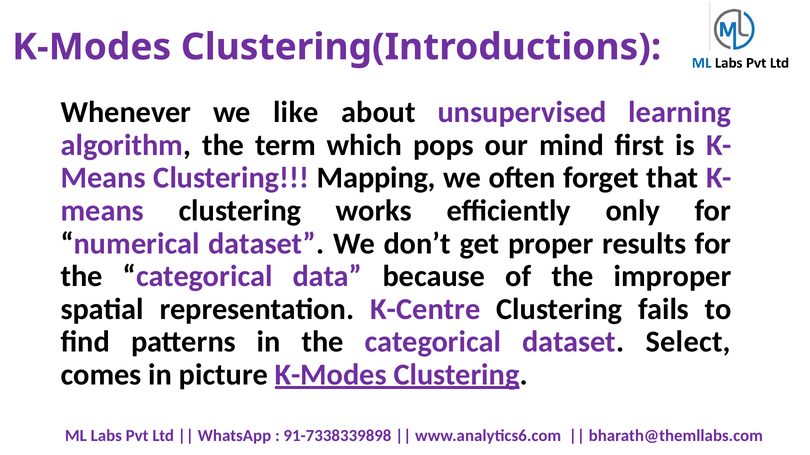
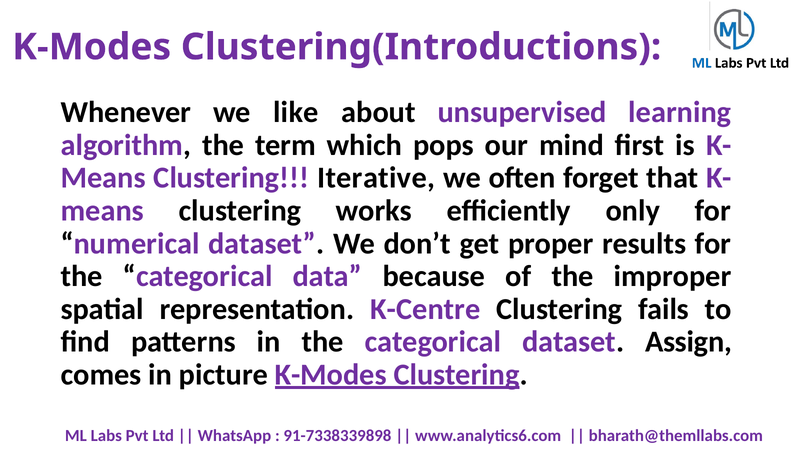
Mapping: Mapping -> Iterative
Select: Select -> Assign
